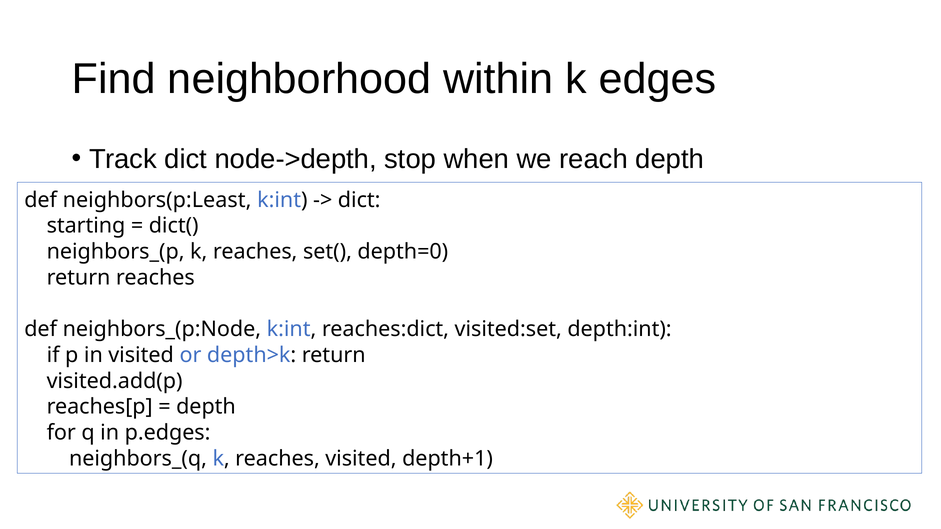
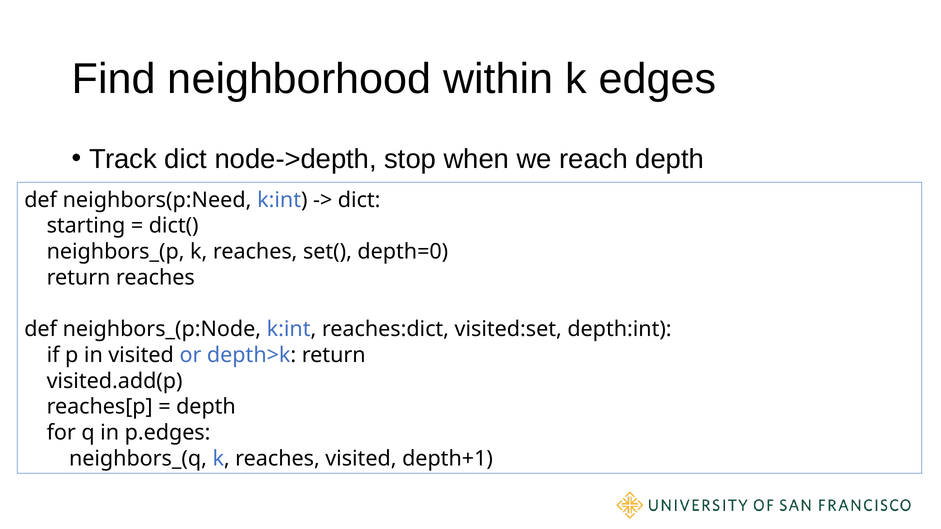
neighbors(p:Least: neighbors(p:Least -> neighbors(p:Need
